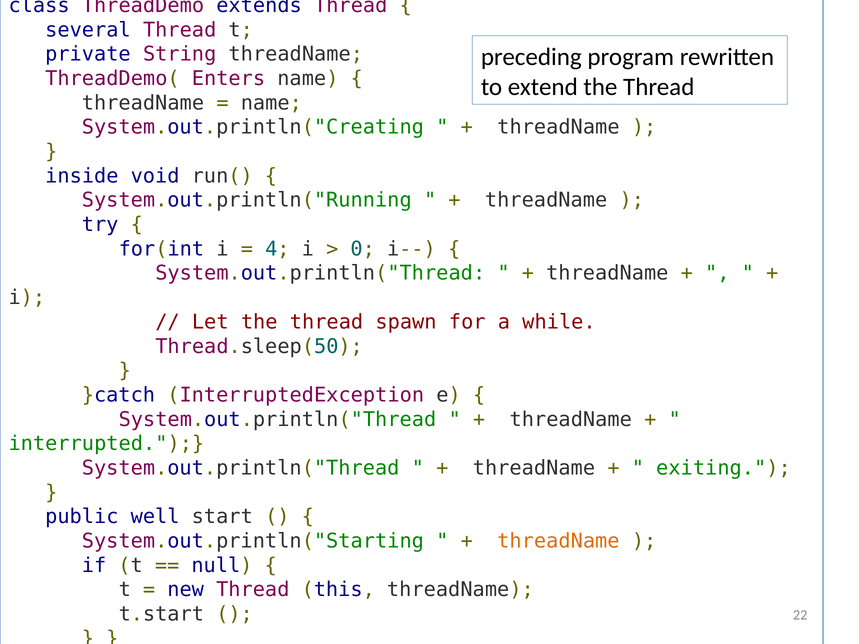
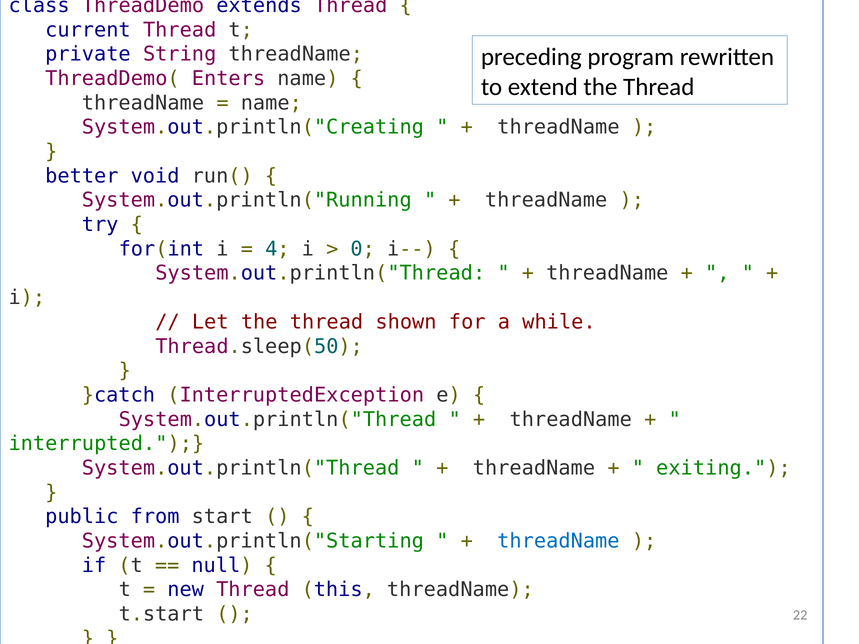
several: several -> current
inside: inside -> better
spawn: spawn -> shown
well: well -> from
threadName at (558, 541) colour: orange -> blue
